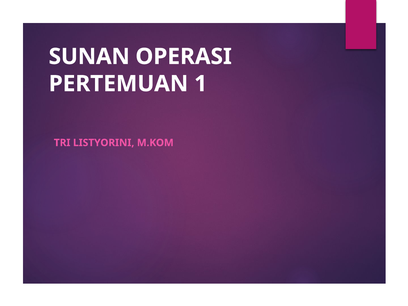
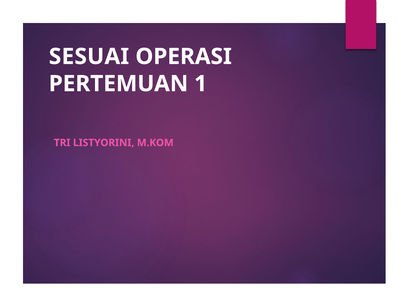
SUNAN: SUNAN -> SESUAI
